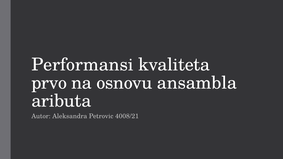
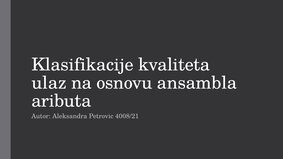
Performansi: Performansi -> Klasifikacije
prvo: prvo -> ulaz
